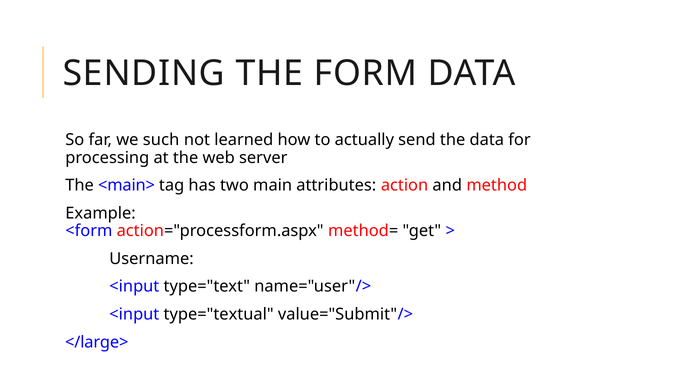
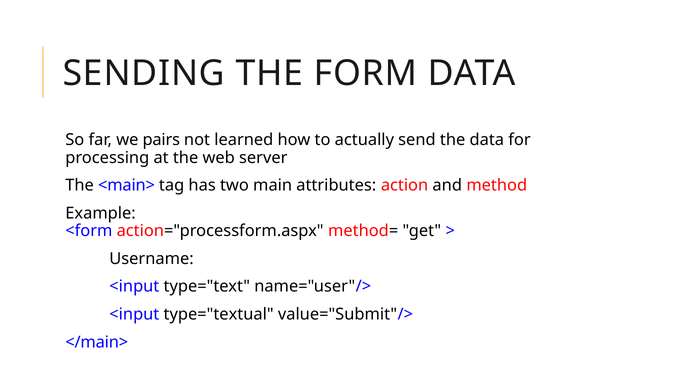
such: such -> pairs
</large>: </large> -> </main>
